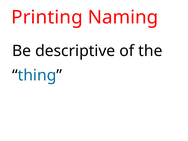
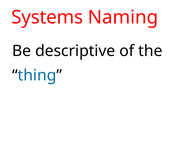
Printing: Printing -> Systems
